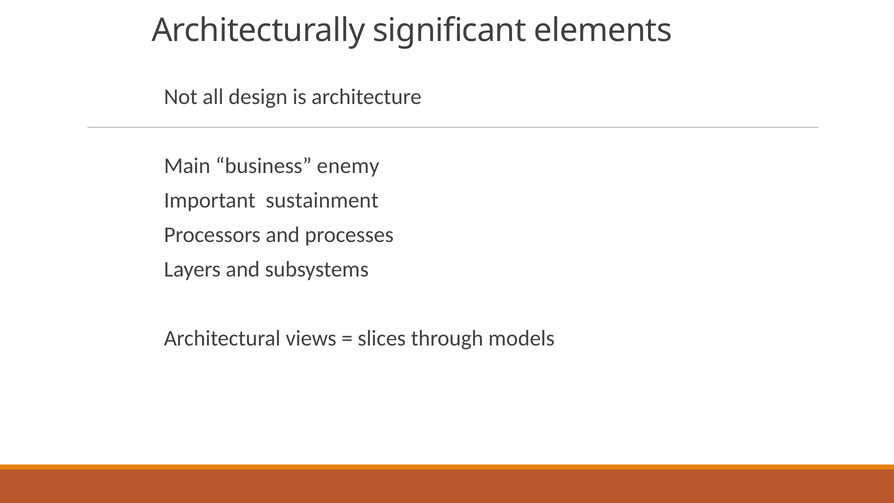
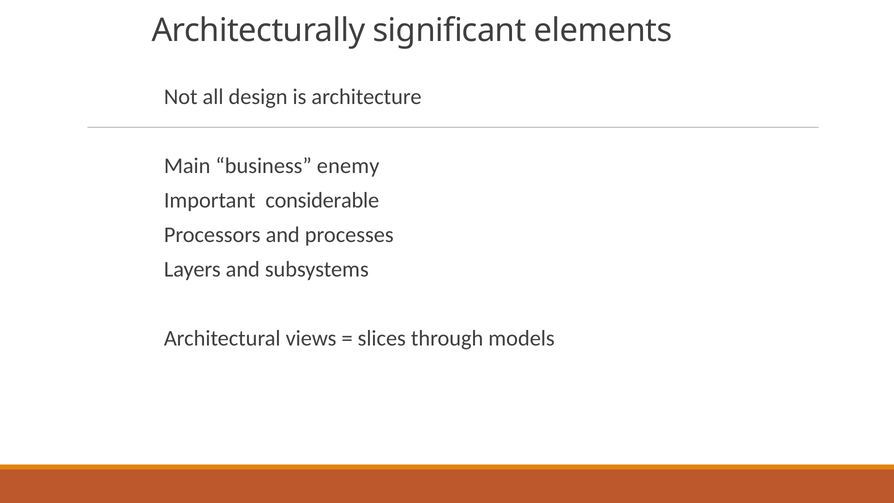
sustainment: sustainment -> considerable
